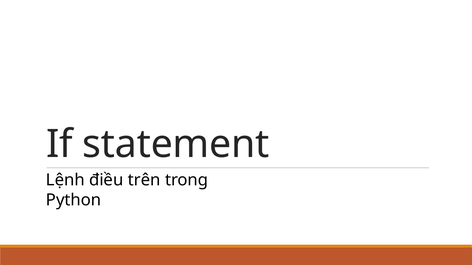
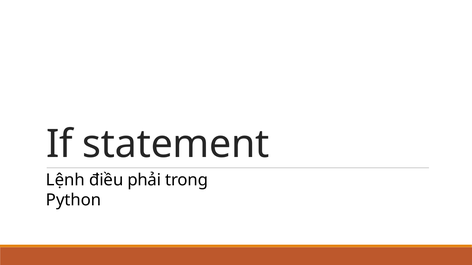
trên: trên -> phải
